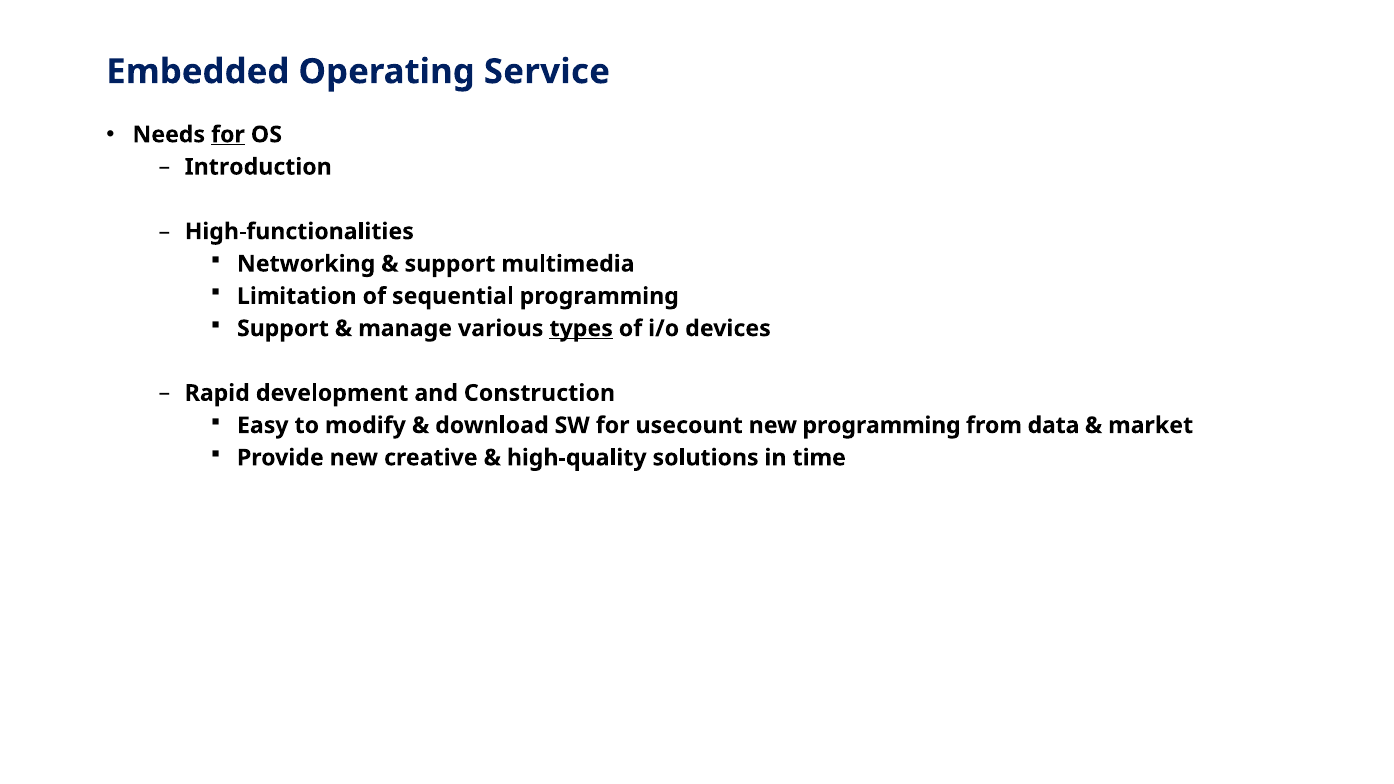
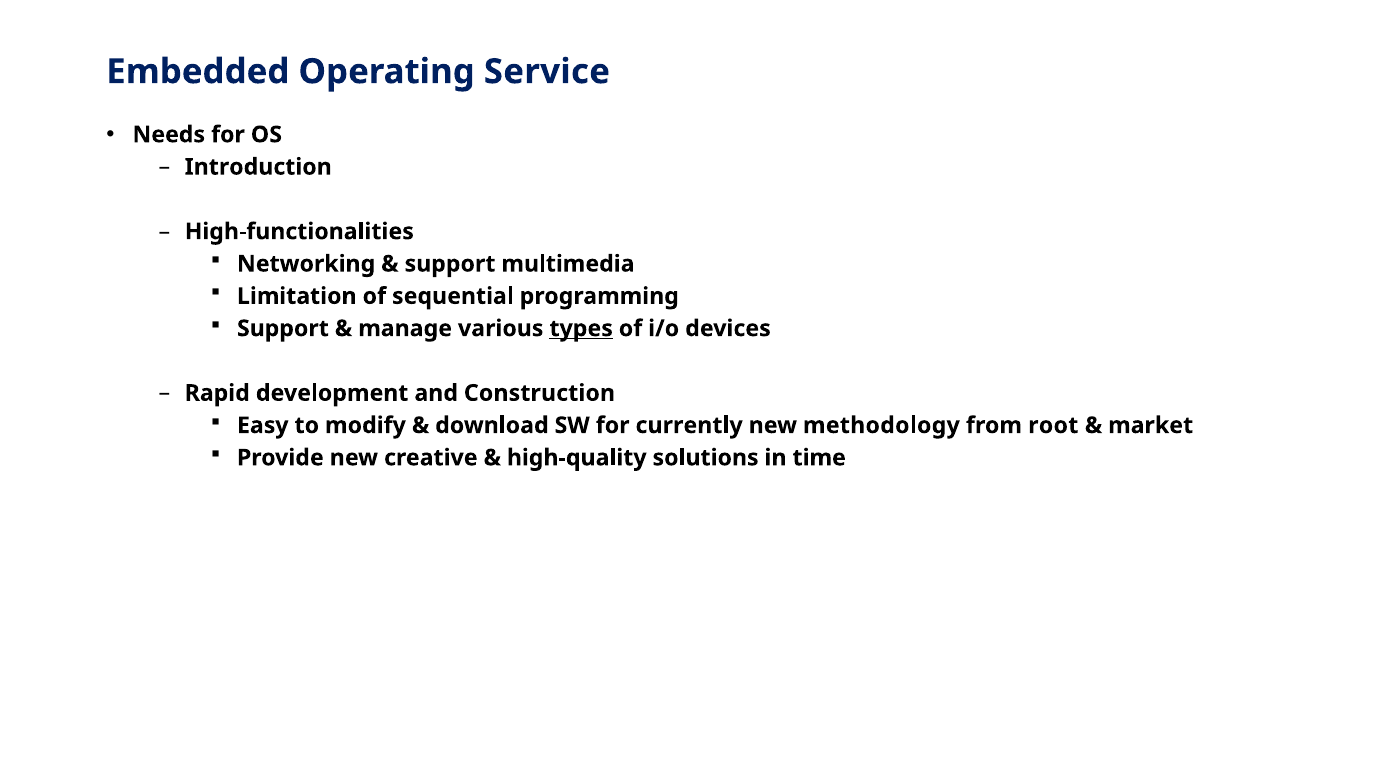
for at (228, 135) underline: present -> none
usecount: usecount -> currently
new programming: programming -> methodology
data: data -> root
